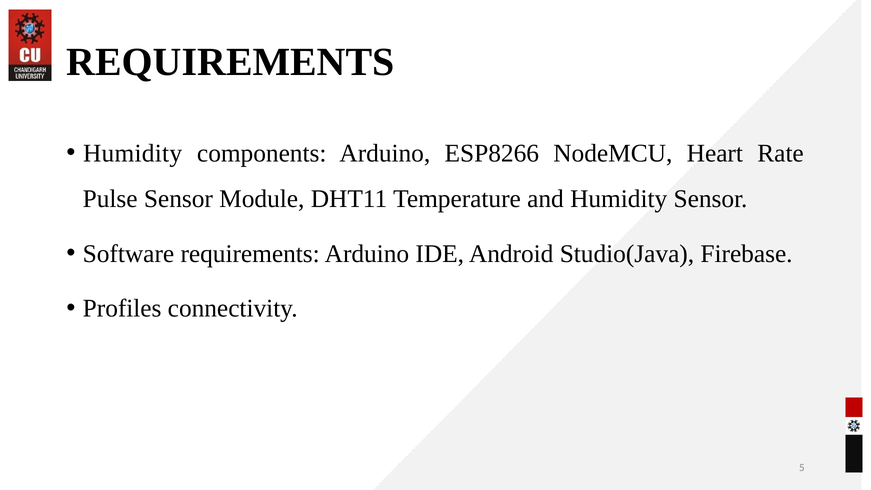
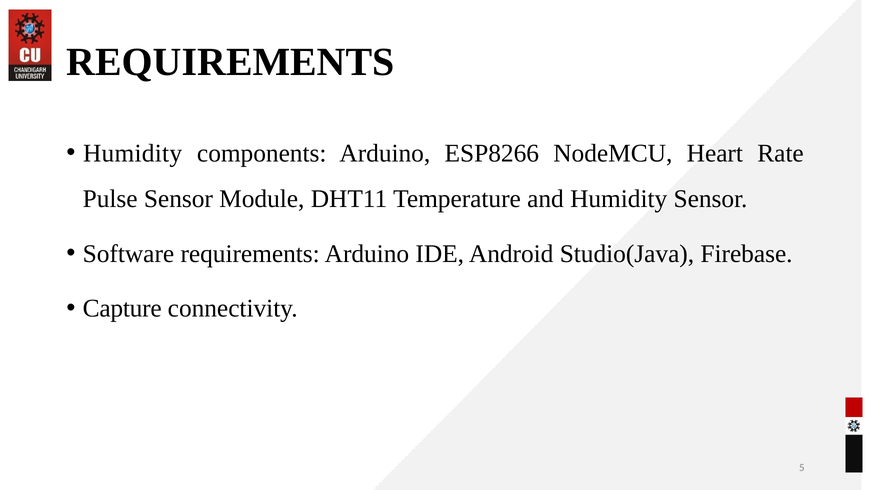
Profiles: Profiles -> Capture
